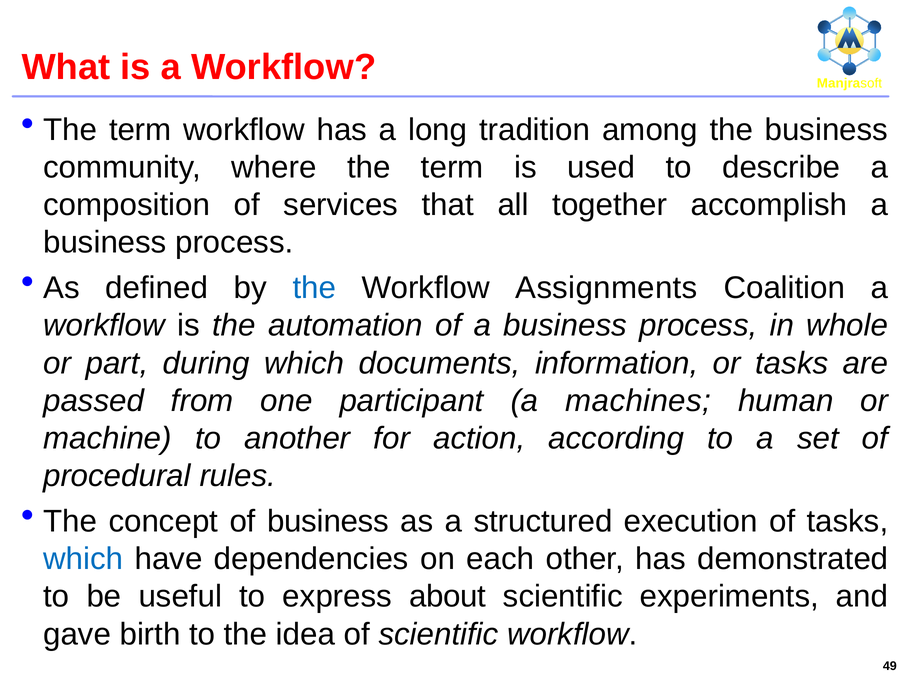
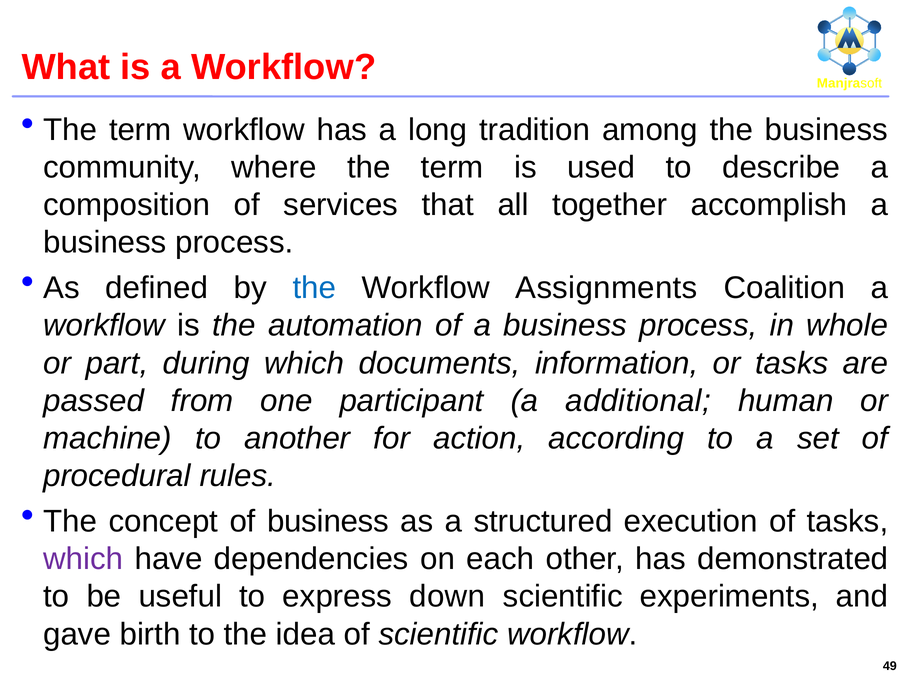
machines: machines -> additional
which at (83, 559) colour: blue -> purple
about: about -> down
